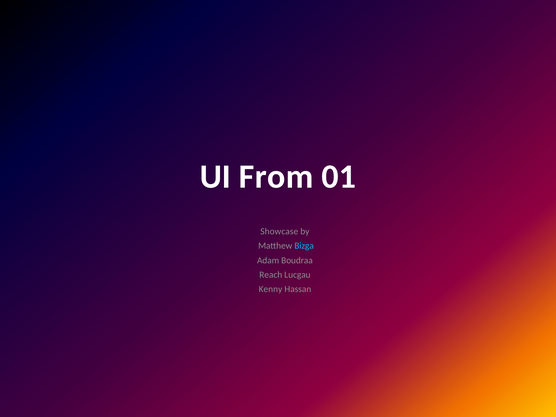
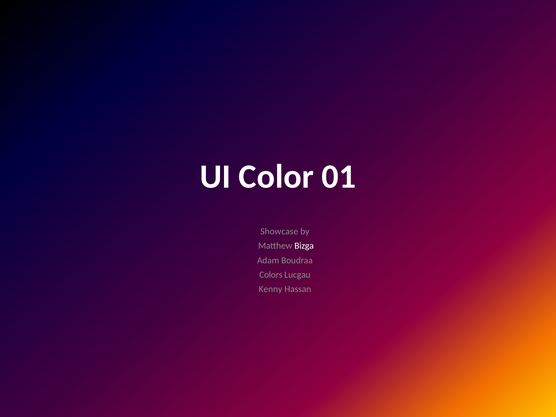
From: From -> Color
Bizga colour: light blue -> white
Reach: Reach -> Colors
